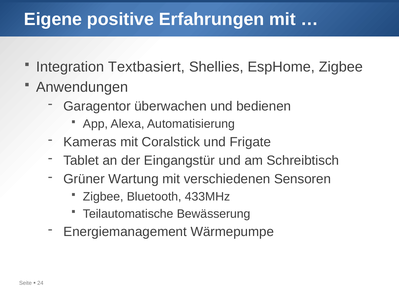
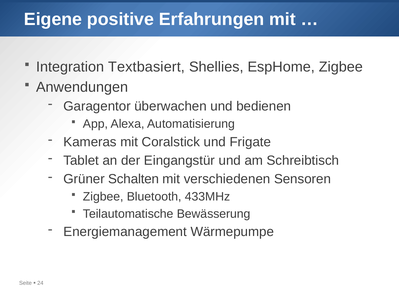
Wartung: Wartung -> Schalten
